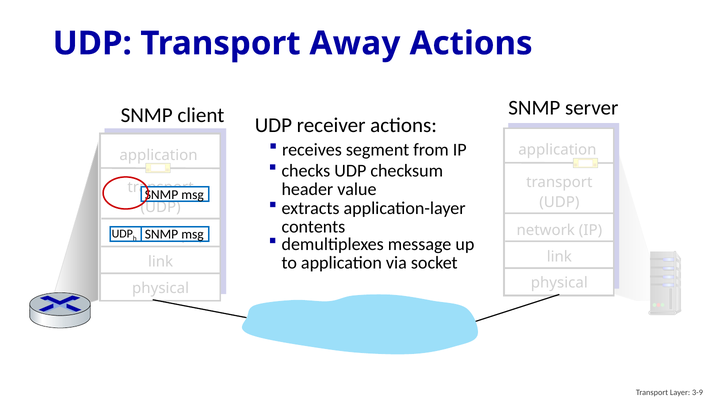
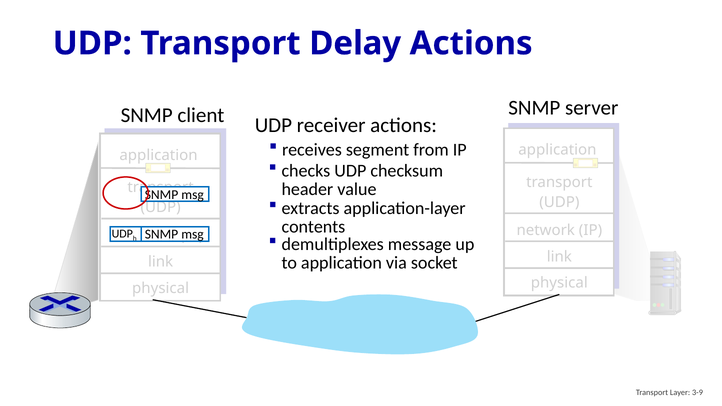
Away: Away -> Delay
